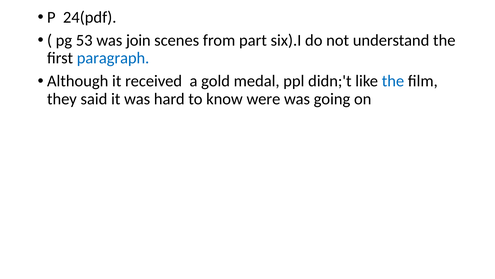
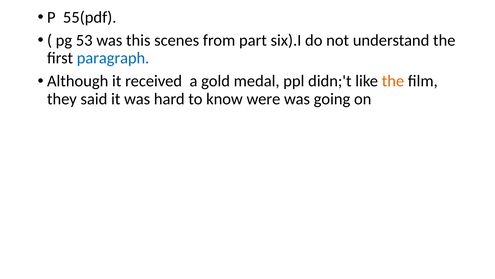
24(pdf: 24(pdf -> 55(pdf
join: join -> this
the at (393, 81) colour: blue -> orange
